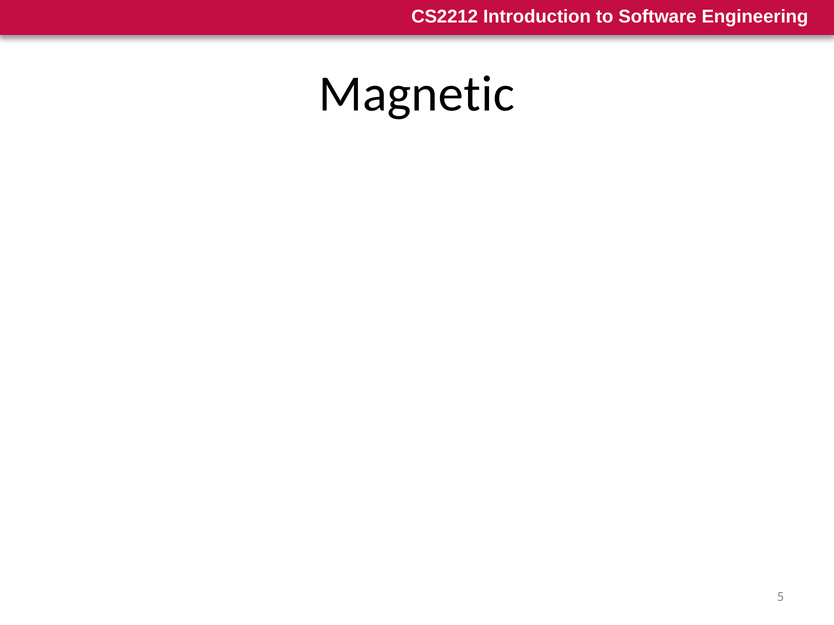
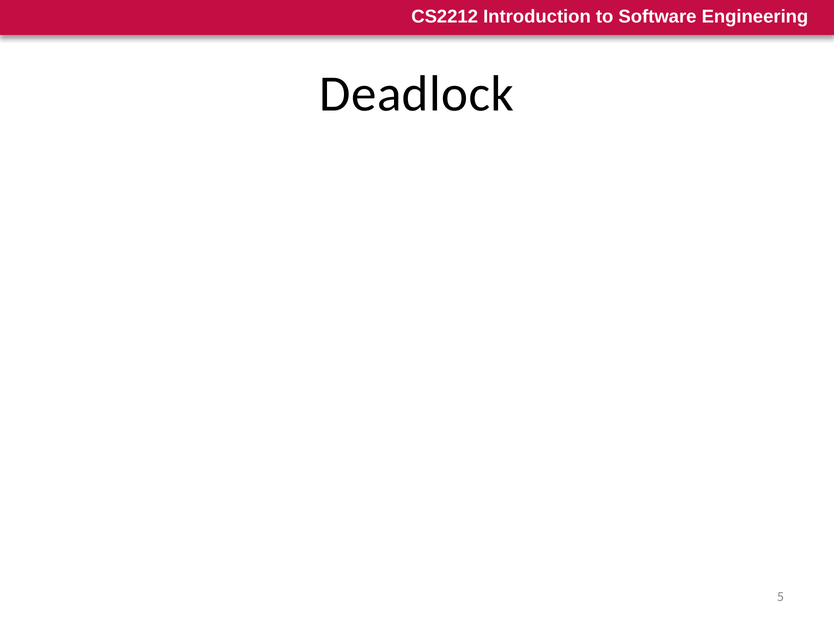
Magnetic: Magnetic -> Deadlock
